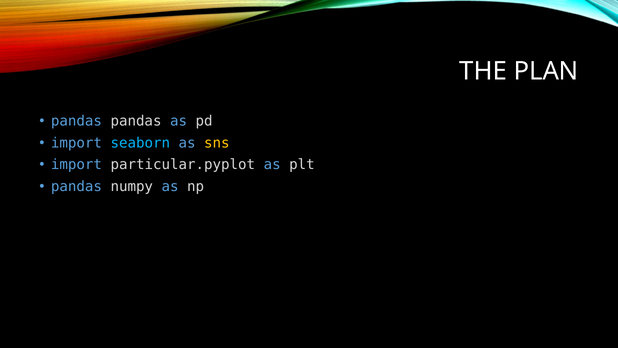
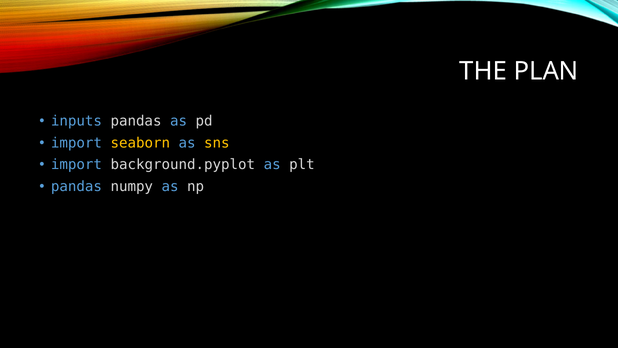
pandas at (76, 121): pandas -> inputs
seaborn colour: light blue -> yellow
particular.pyplot: particular.pyplot -> background.pyplot
